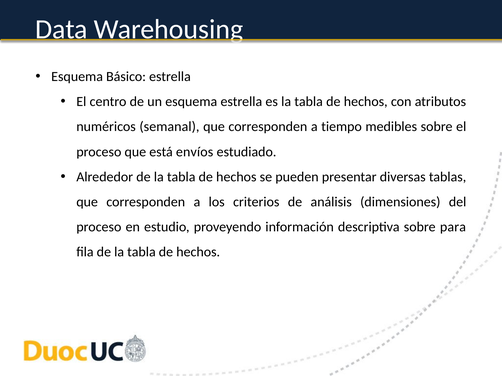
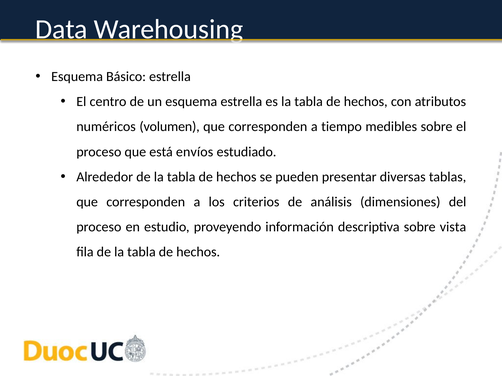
semanal: semanal -> volumen
para: para -> vista
